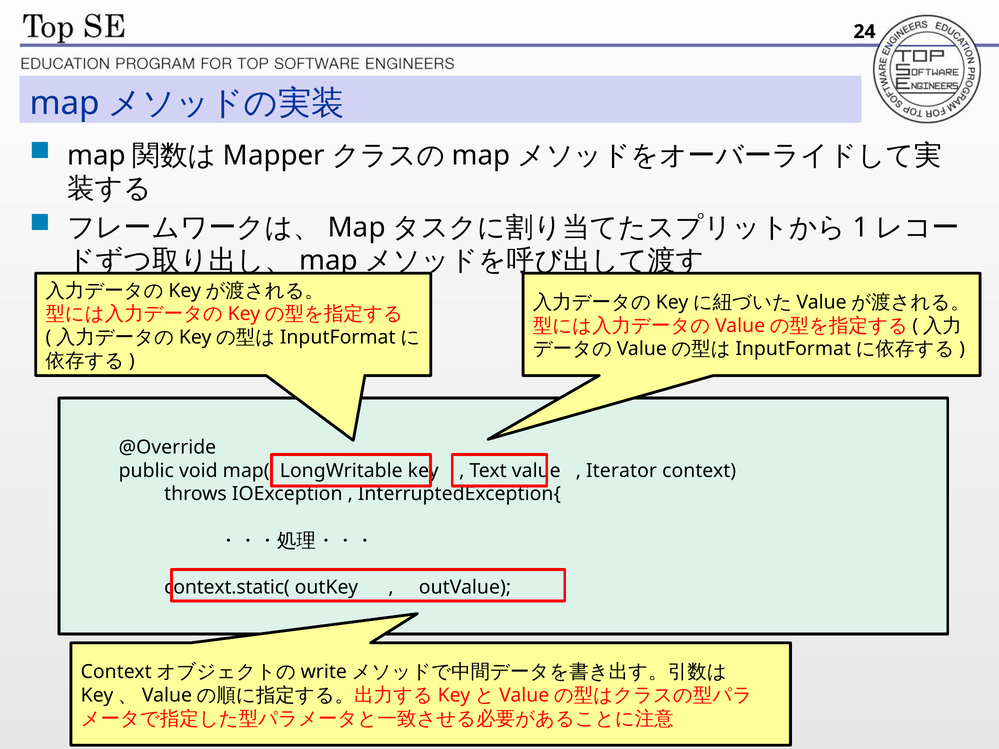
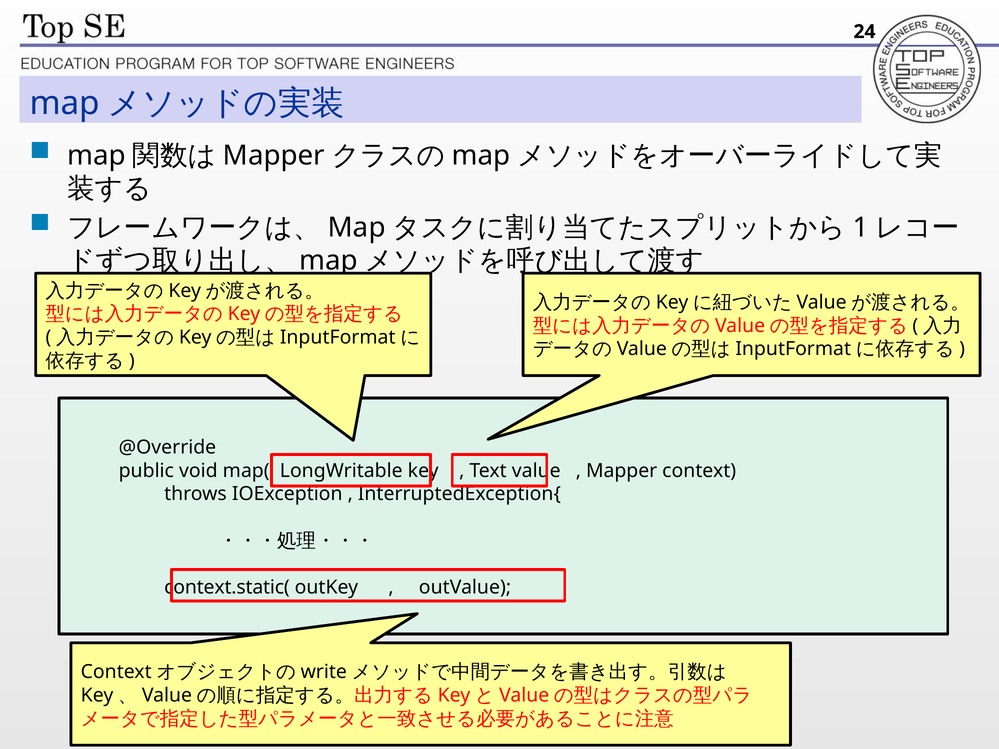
Iterator: Iterator -> Mapper
